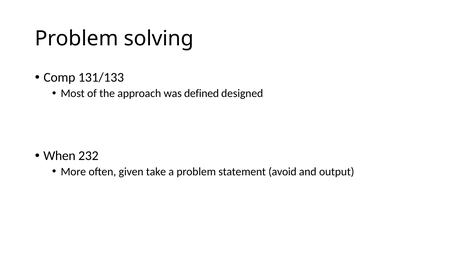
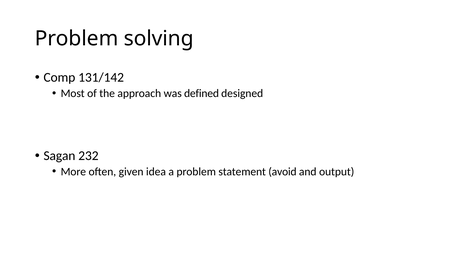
131/133: 131/133 -> 131/142
When: When -> Sagan
take: take -> idea
